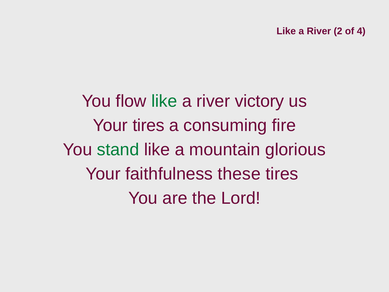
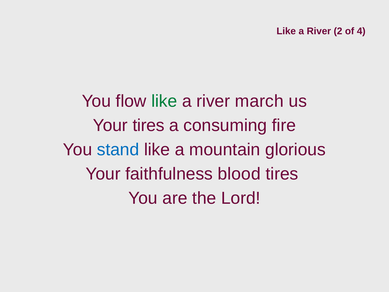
victory: victory -> march
stand colour: green -> blue
these: these -> blood
